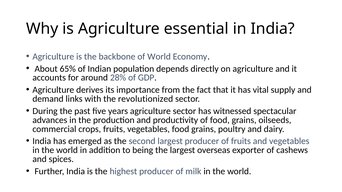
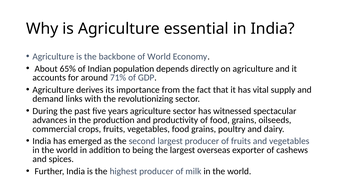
28%: 28% -> 71%
revolutionized: revolutionized -> revolutionizing
